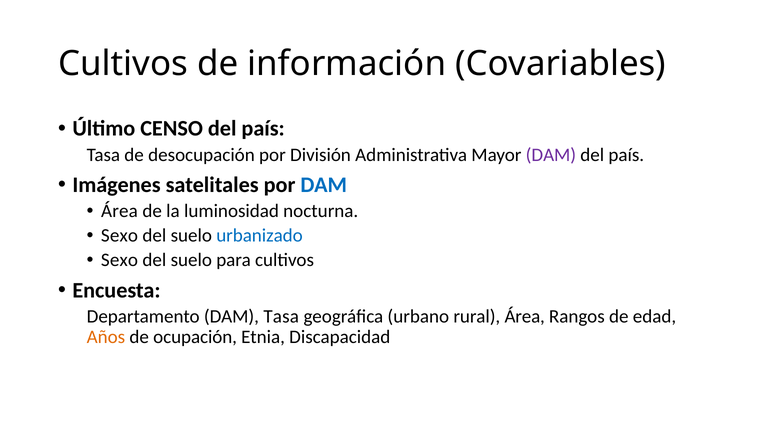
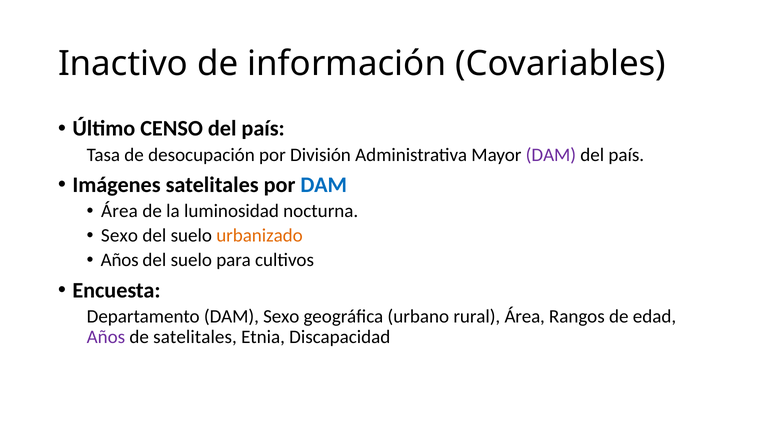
Cultivos at (123, 64): Cultivos -> Inactivo
urbanizado colour: blue -> orange
Sexo at (119, 261): Sexo -> Años
DAM Tasa: Tasa -> Sexo
Años at (106, 338) colour: orange -> purple
de ocupación: ocupación -> satelitales
